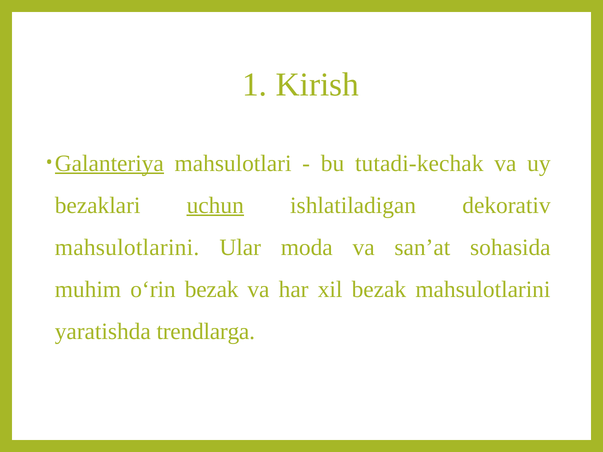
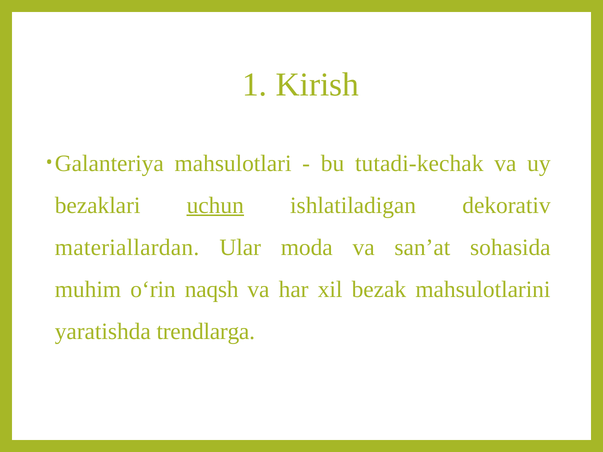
Galanteriya underline: present -> none
mahsulotlarini at (127, 248): mahsulotlarini -> materiallardan
o‘rin bezak: bezak -> naqsh
